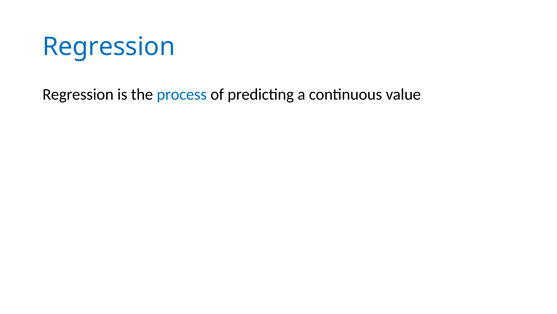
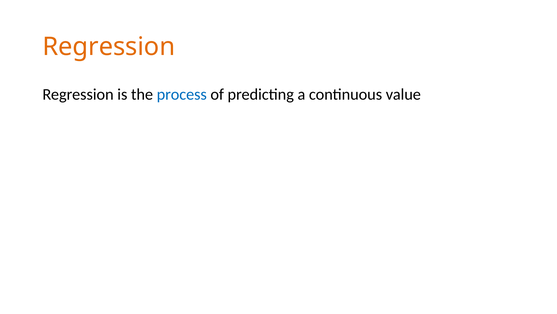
Regression at (109, 47) colour: blue -> orange
